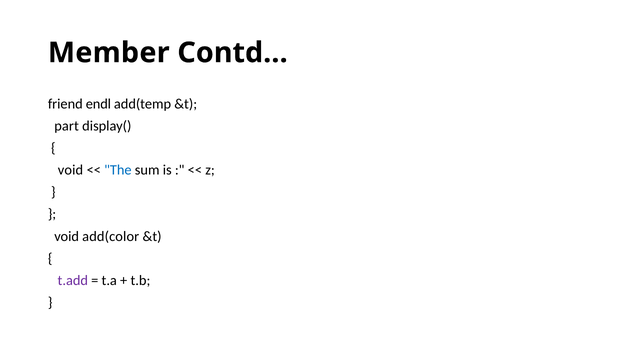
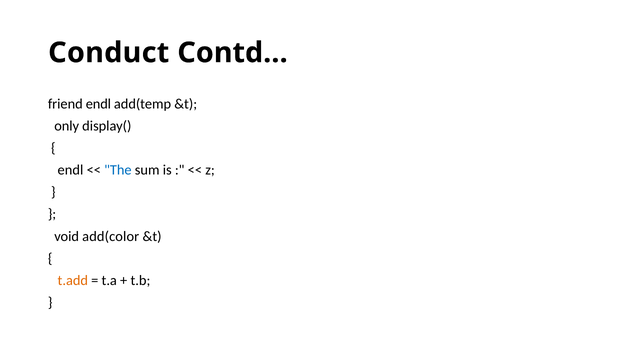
Member: Member -> Conduct
part: part -> only
void at (70, 170): void -> endl
t.add colour: purple -> orange
